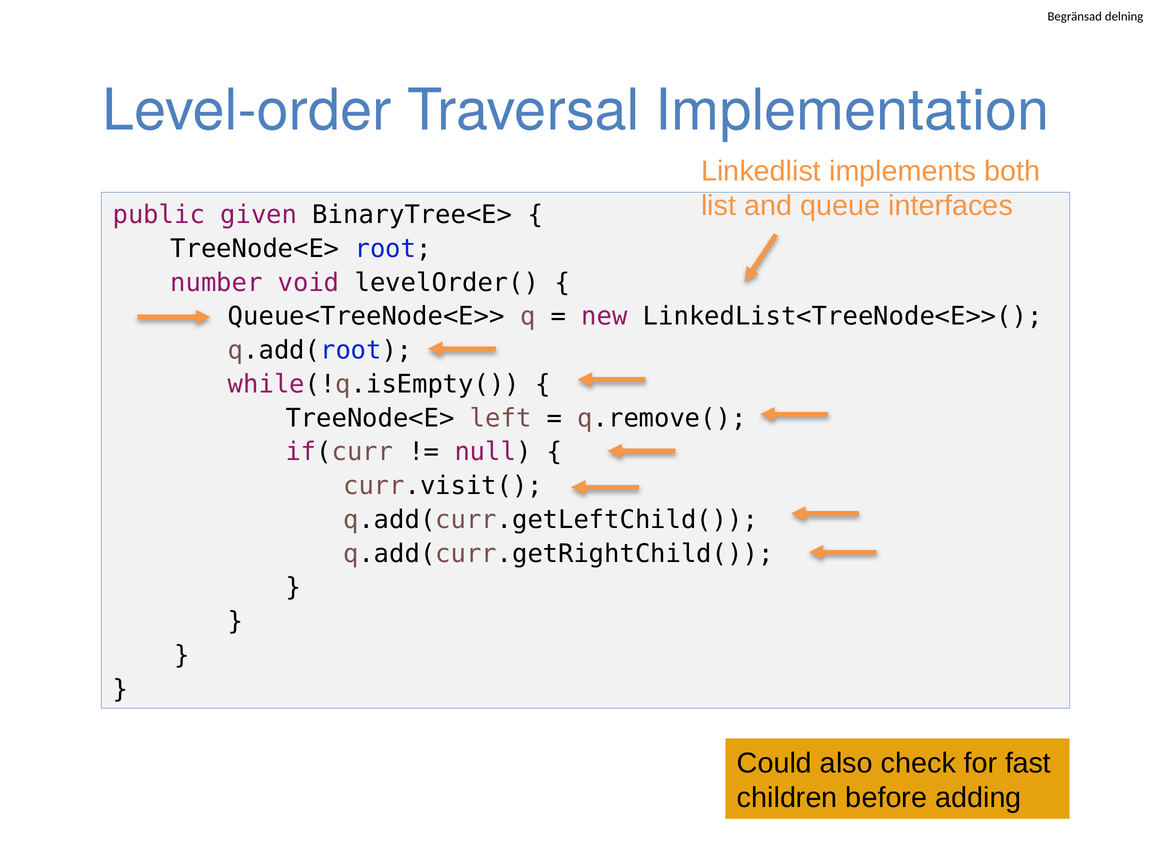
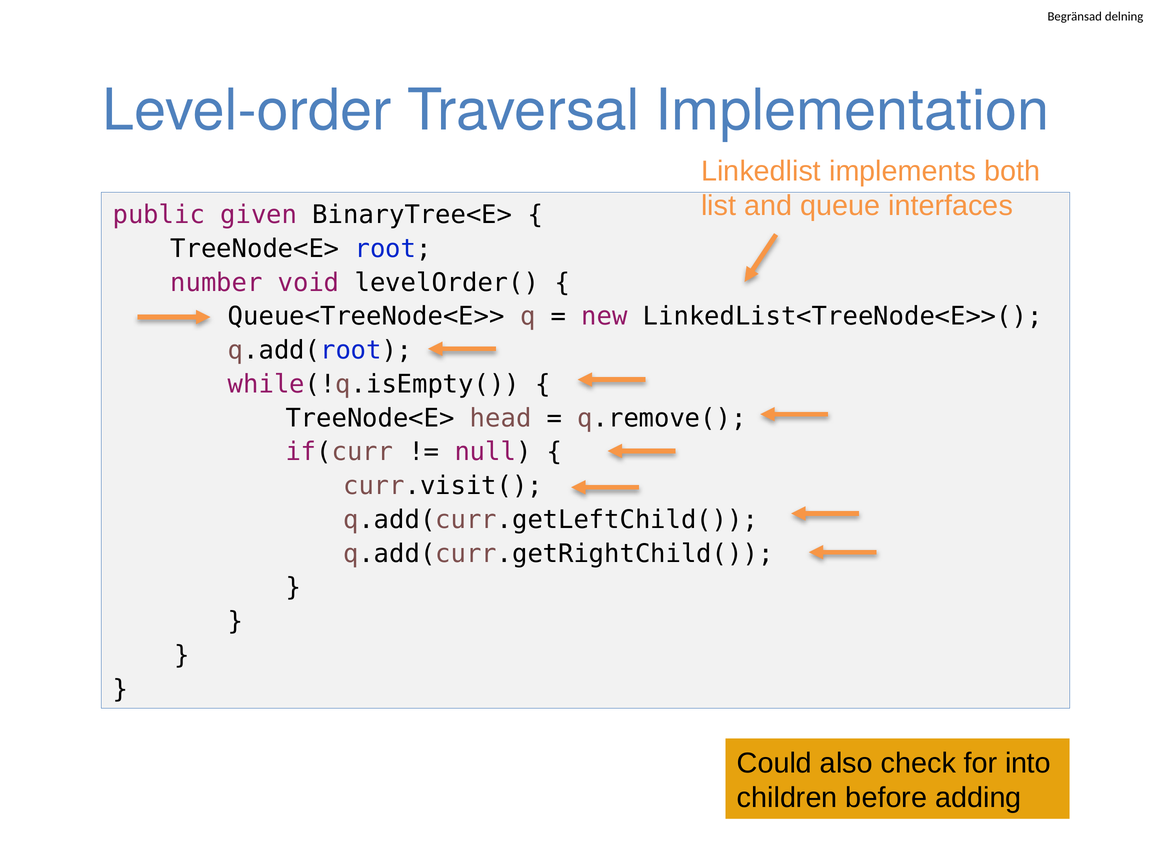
left: left -> head
fast: fast -> into
